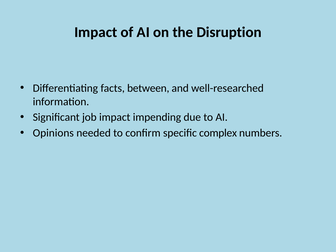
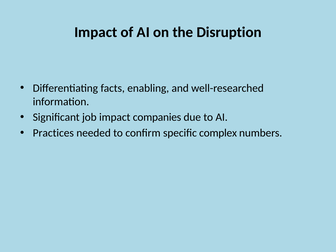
between: between -> enabling
impending: impending -> companies
Opinions: Opinions -> Practices
